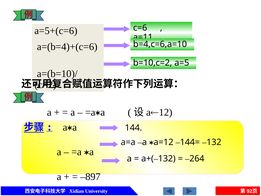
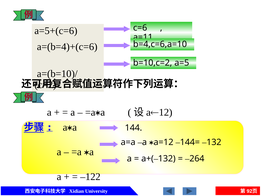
–897: –897 -> –122
